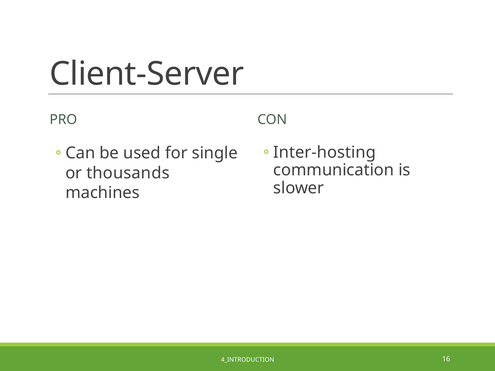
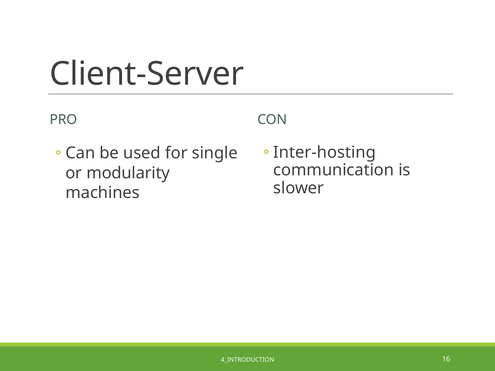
thousands: thousands -> modularity
